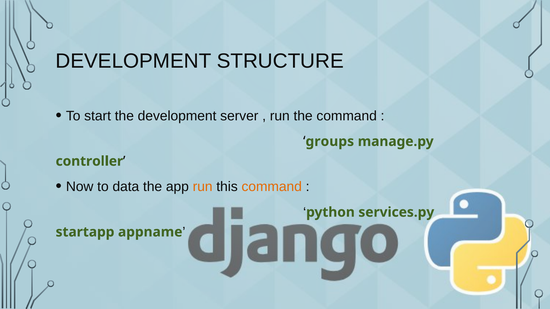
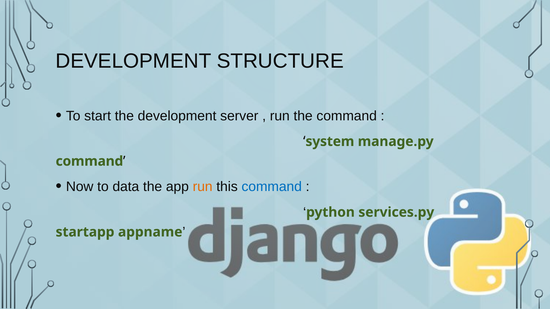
groups: groups -> system
controller at (89, 161): controller -> command
command at (272, 187) colour: orange -> blue
